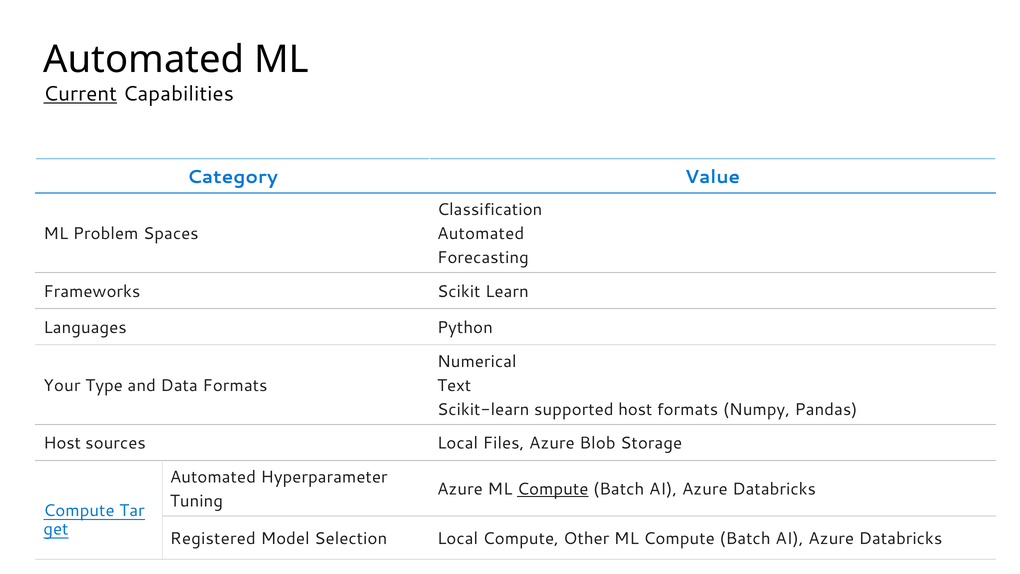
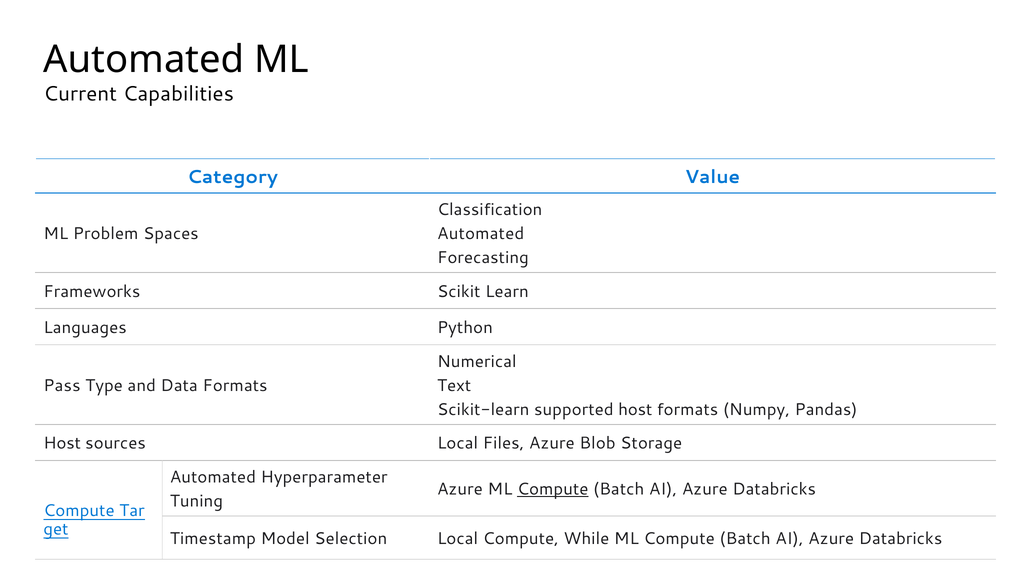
Current underline: present -> none
Your: Your -> Pass
Registered: Registered -> Timestamp
Other: Other -> While
